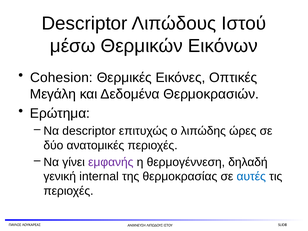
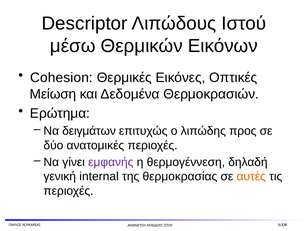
Μεγάλη: Μεγάλη -> Μείωση
Να descriptor: descriptor -> δειγμάτων
ώρες: ώρες -> προς
αυτές colour: blue -> orange
